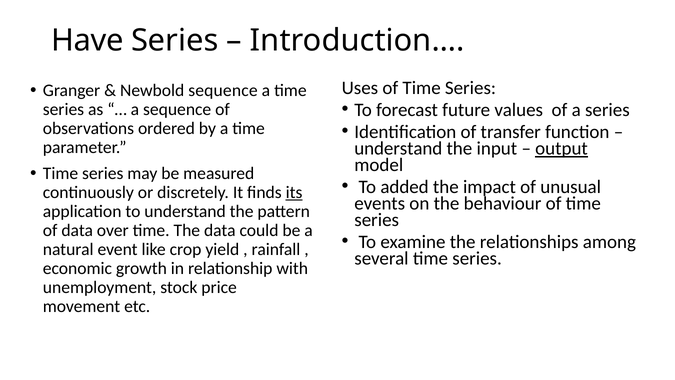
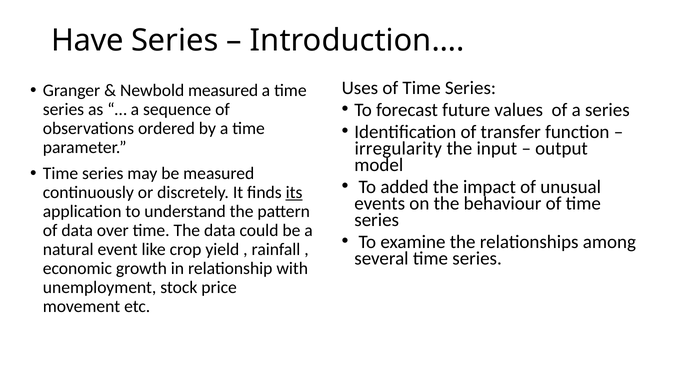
Newbold sequence: sequence -> measured
understand at (398, 148): understand -> irregularity
output underline: present -> none
